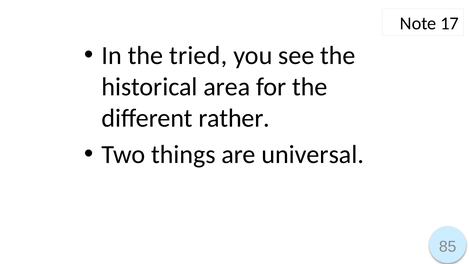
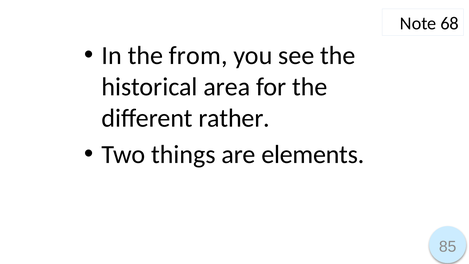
17: 17 -> 68
tried: tried -> from
universal: universal -> elements
